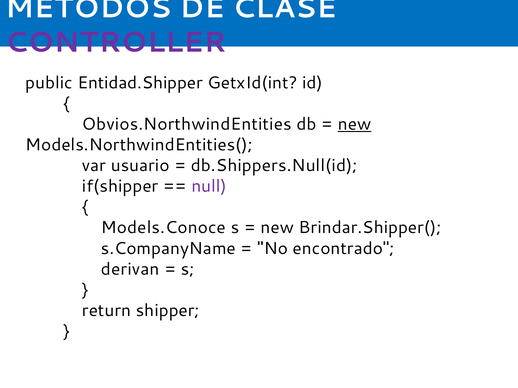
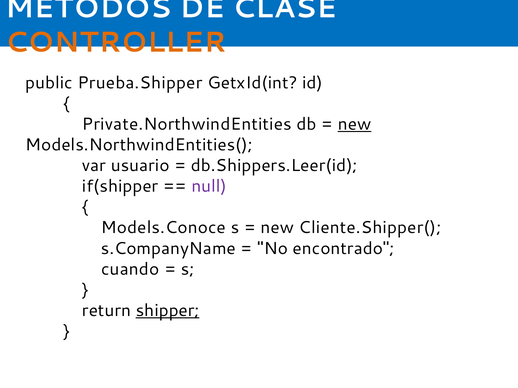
CONTROLLER colour: purple -> orange
Entidad.Shipper: Entidad.Shipper -> Prueba.Shipper
Obvios.NorthwindEntities: Obvios.NorthwindEntities -> Private.NorthwindEntities
db.Shippers.Null(id: db.Shippers.Null(id -> db.Shippers.Leer(id
Brindar.Shipper(: Brindar.Shipper( -> Cliente.Shipper(
derivan: derivan -> cuando
shipper underline: none -> present
